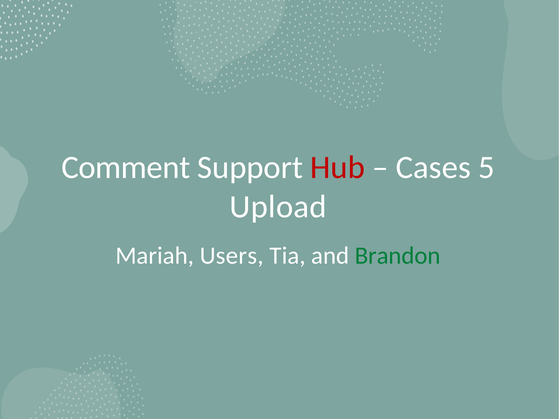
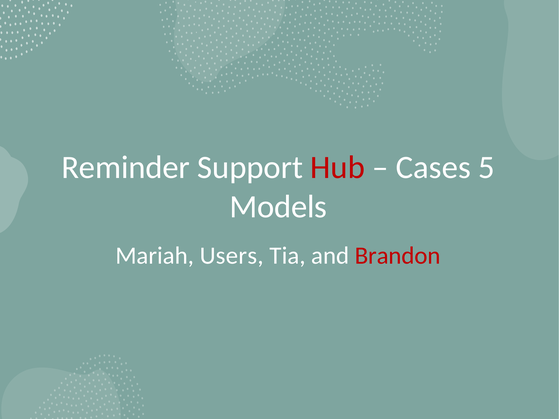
Comment: Comment -> Reminder
Upload: Upload -> Models
Brandon colour: green -> red
